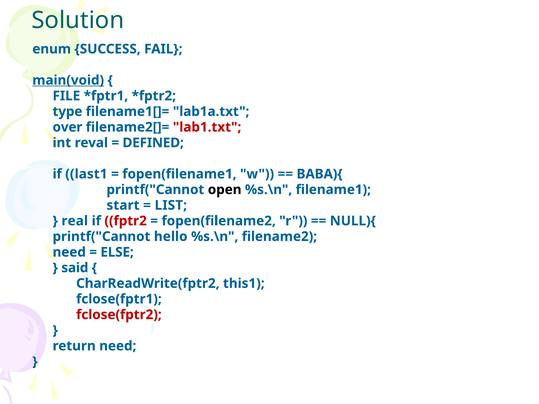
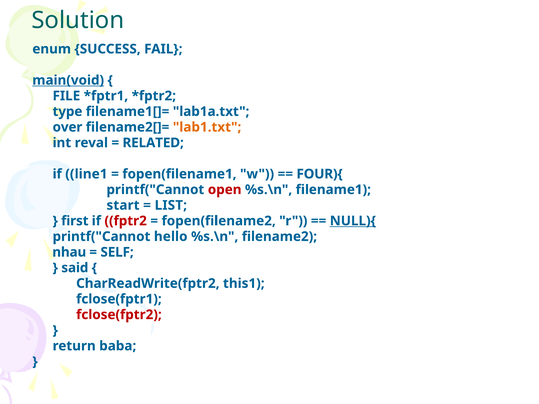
lab1.txt colour: red -> orange
DEFINED: DEFINED -> RELATED
last1: last1 -> line1
BABA){: BABA){ -> FOUR){
open colour: black -> red
real: real -> first
NULL){ underline: none -> present
need at (69, 252): need -> nhau
ELSE: ELSE -> SELF
return need: need -> baba
